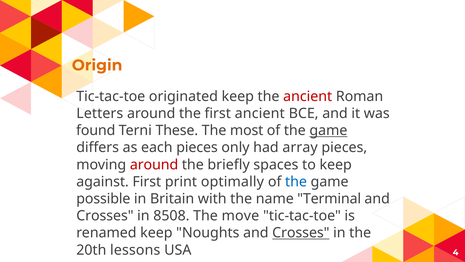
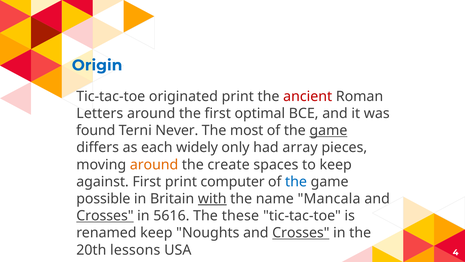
Origin colour: orange -> blue
originated keep: keep -> print
first ancient: ancient -> optimal
These: These -> Never
each pieces: pieces -> widely
around at (154, 164) colour: red -> orange
briefly: briefly -> create
optimally: optimally -> computer
with underline: none -> present
Terminal: Terminal -> Mancala
Crosses at (105, 216) underline: none -> present
8508: 8508 -> 5616
move: move -> these
